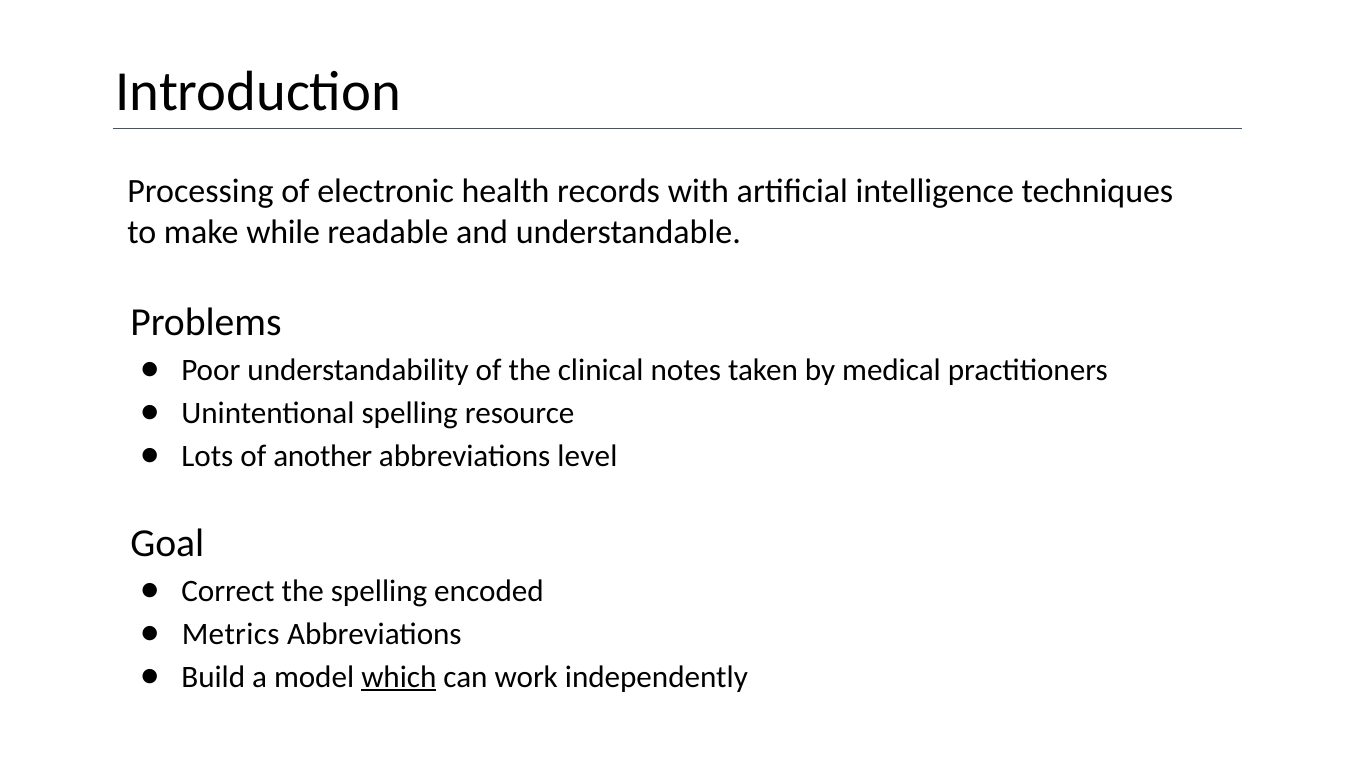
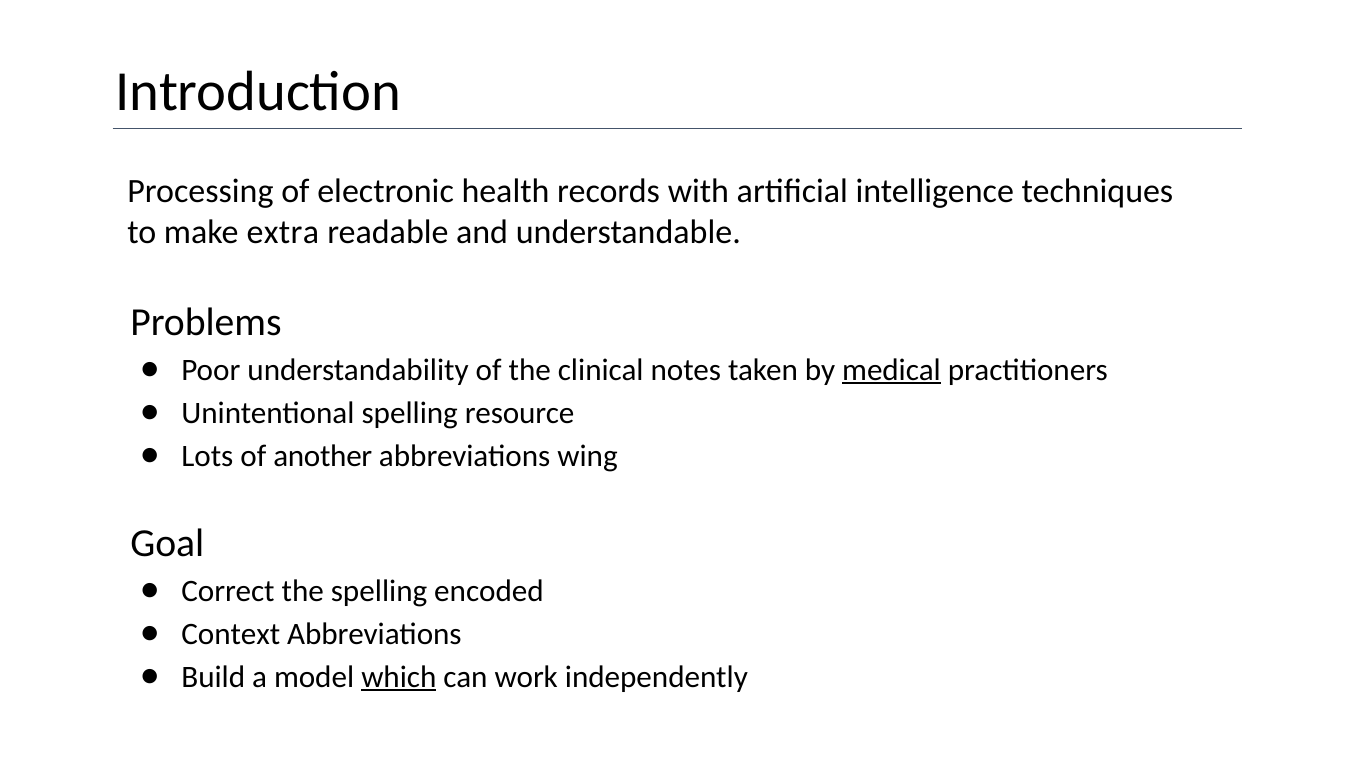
while: while -> extra
medical underline: none -> present
level: level -> wing
Metrics: Metrics -> Context
